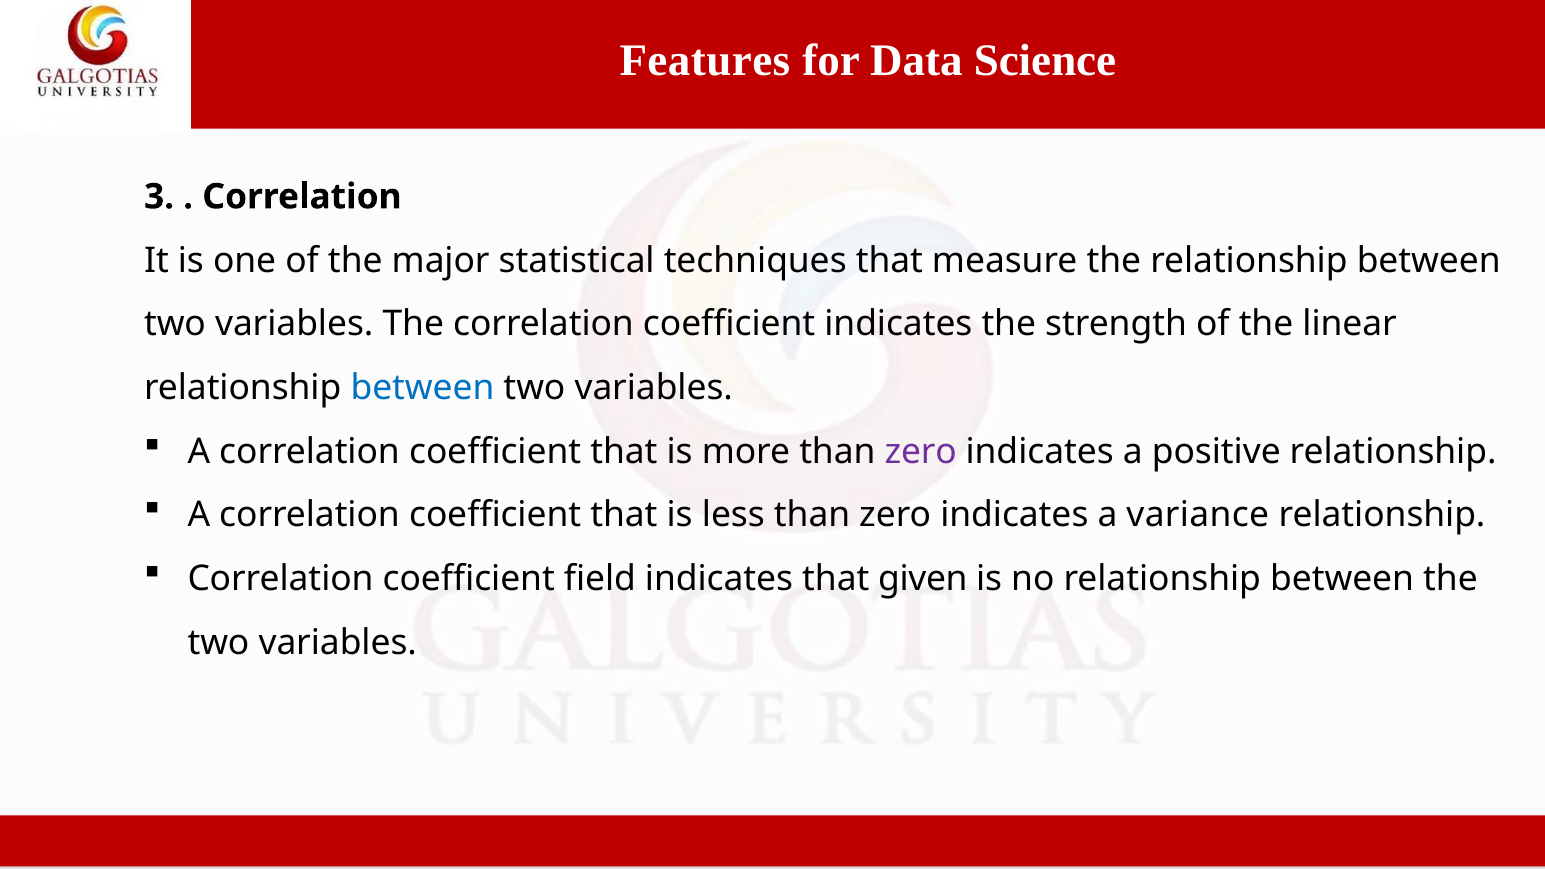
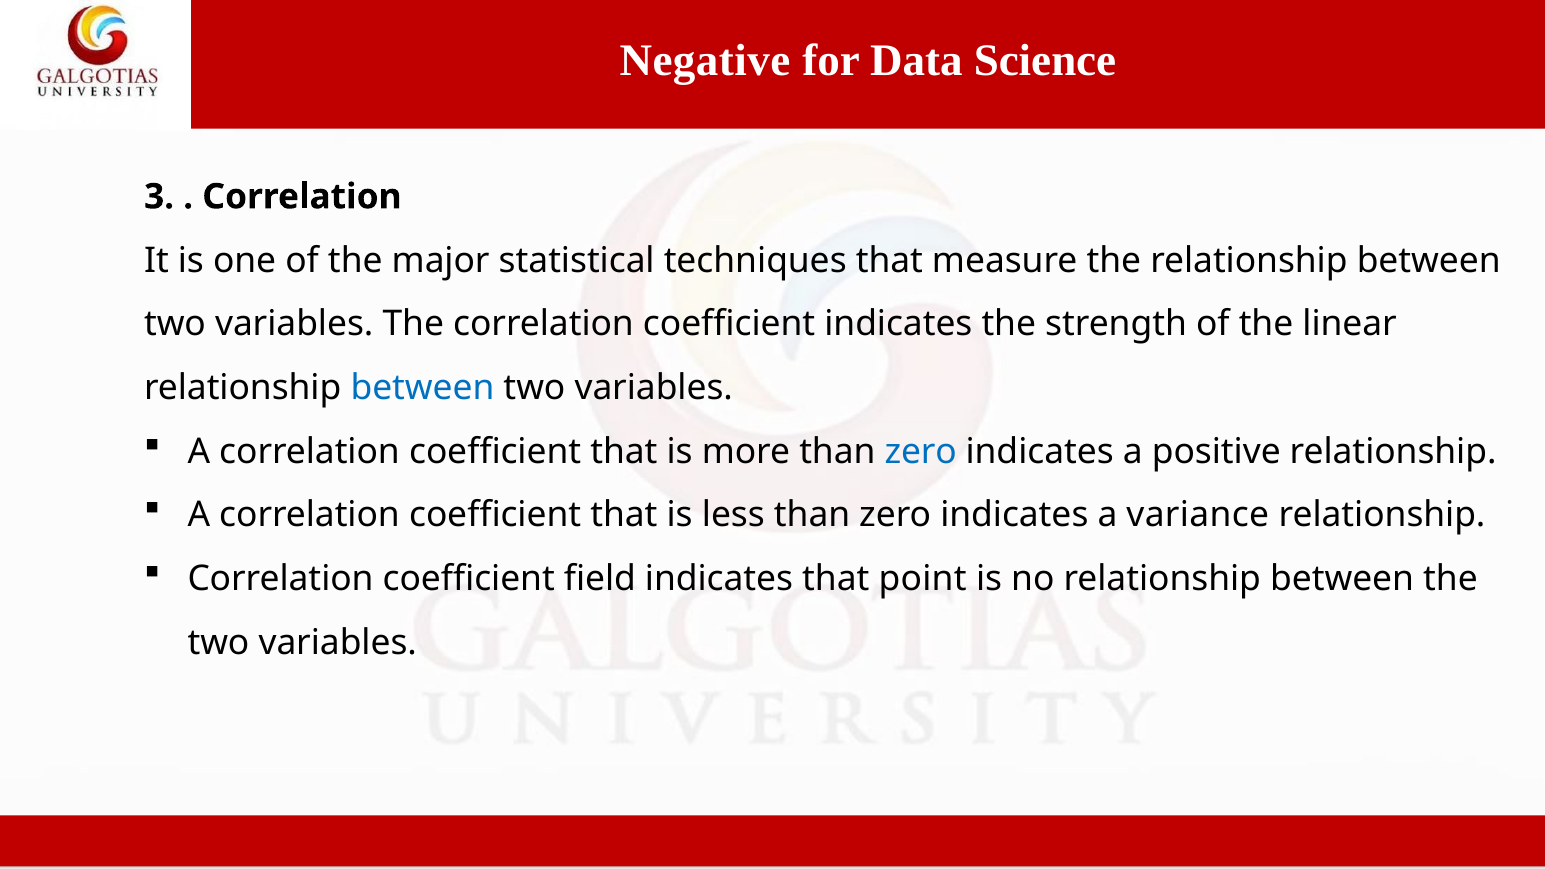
Features: Features -> Negative
zero at (921, 451) colour: purple -> blue
given: given -> point
